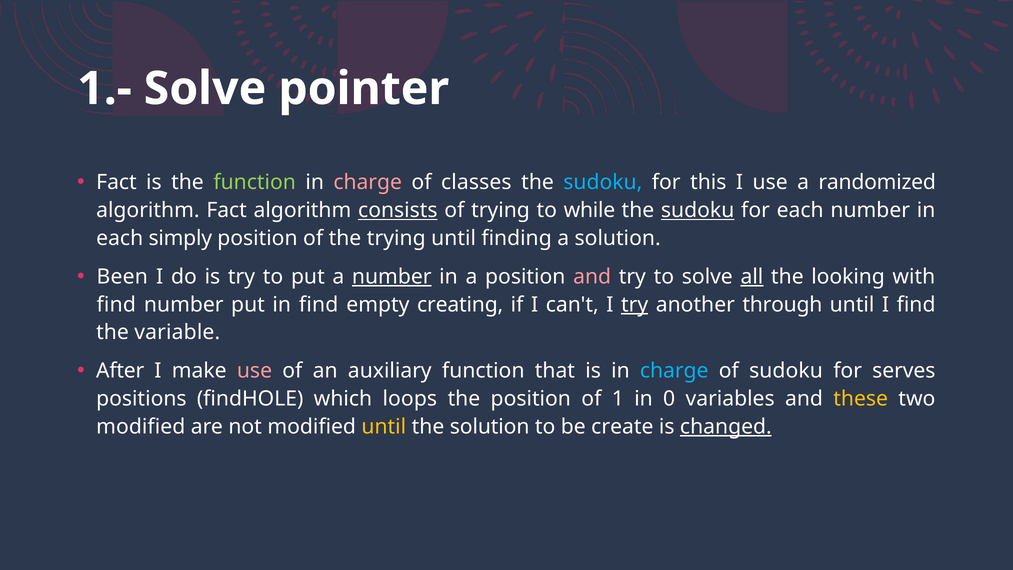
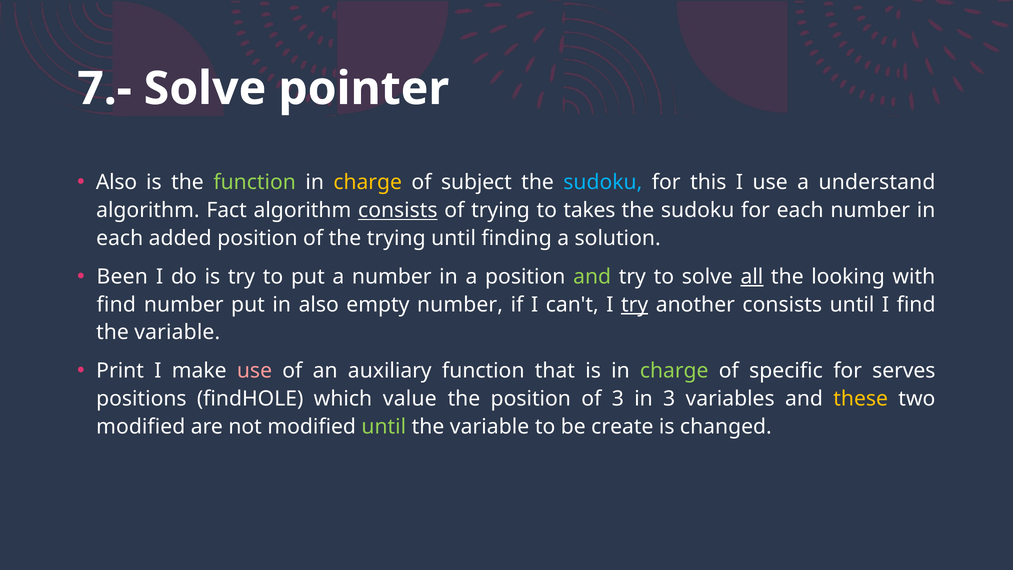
1.-: 1.- -> 7.-
Fact at (116, 182): Fact -> Also
charge at (368, 182) colour: pink -> yellow
classes: classes -> subject
randomized: randomized -> understand
while: while -> takes
sudoku at (698, 210) underline: present -> none
simply: simply -> added
number at (392, 277) underline: present -> none
and at (592, 277) colour: pink -> light green
in find: find -> also
empty creating: creating -> number
another through: through -> consists
After: After -> Print
charge at (674, 371) colour: light blue -> light green
of sudoku: sudoku -> specific
loops: loops -> value
of 1: 1 -> 3
in 0: 0 -> 3
until at (384, 427) colour: yellow -> light green
solution at (490, 427): solution -> variable
changed underline: present -> none
